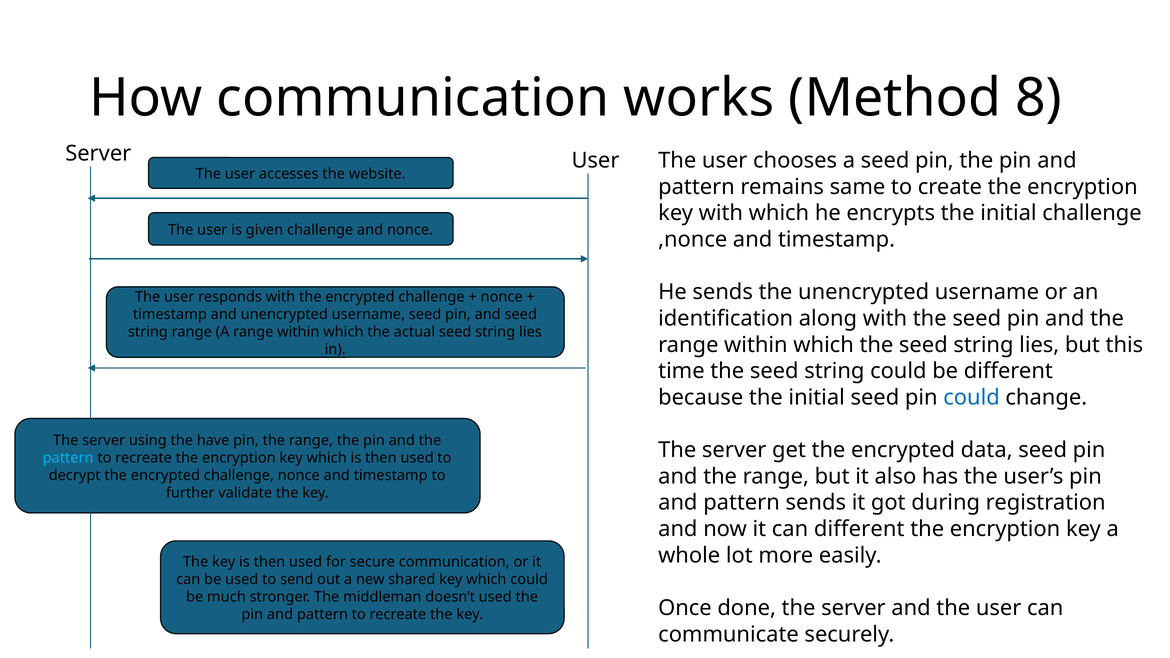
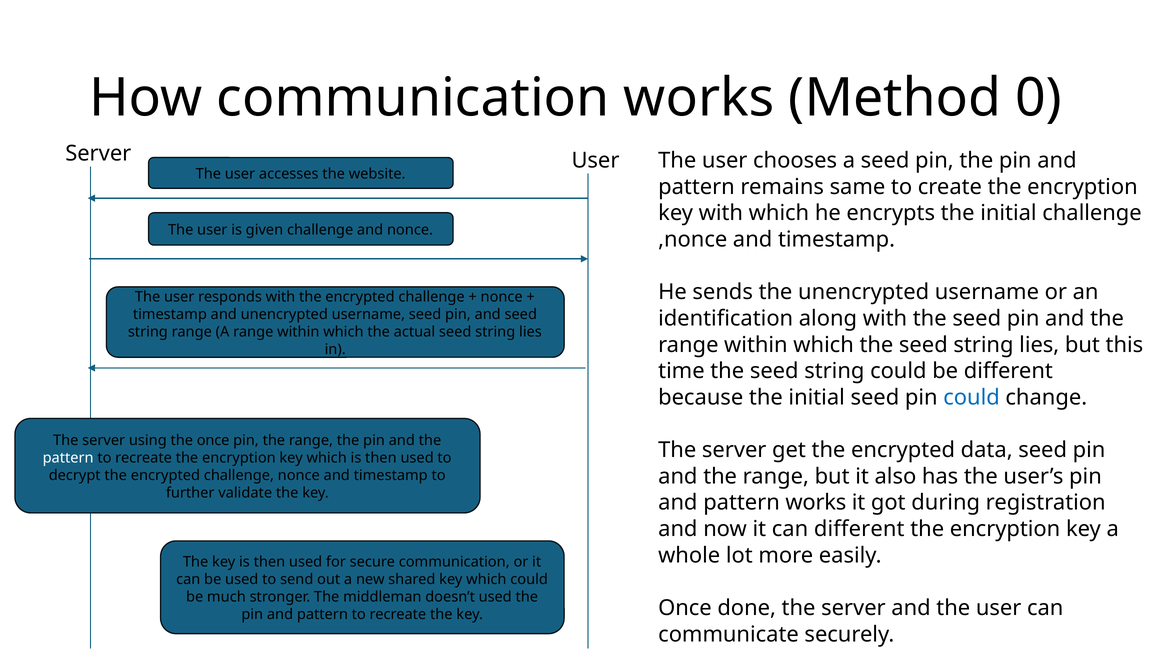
8: 8 -> 0
the have: have -> once
pattern at (68, 458) colour: light blue -> white
pattern sends: sends -> works
